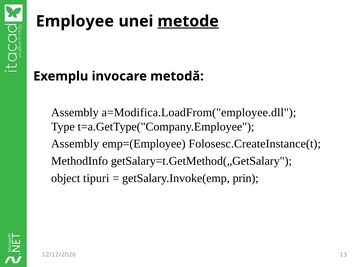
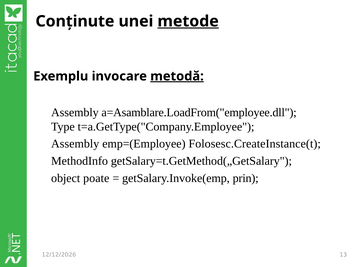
Employee: Employee -> Conținute
metodă underline: none -> present
a=Modifica.LoadFrom("employee.dll: a=Modifica.LoadFrom("employee.dll -> a=Asamblare.LoadFrom("employee.dll
tipuri: tipuri -> poate
